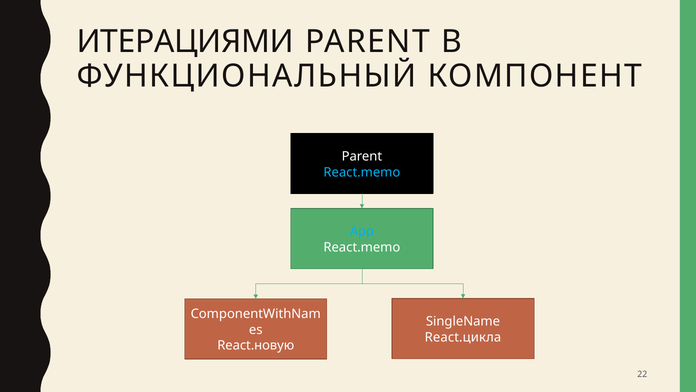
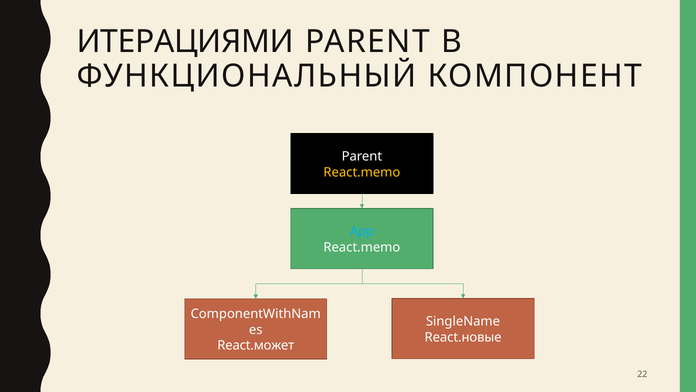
React.memo at (362, 172) colour: light blue -> yellow
React.цикла: React.цикла -> React.новые
React.новую: React.новую -> React.может
